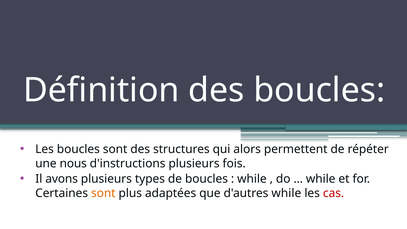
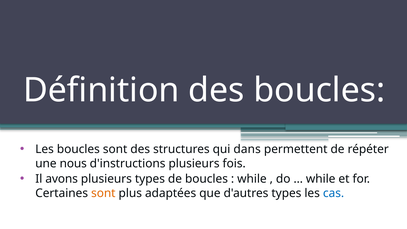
alors: alors -> dans
d'autres while: while -> types
cas colour: red -> blue
